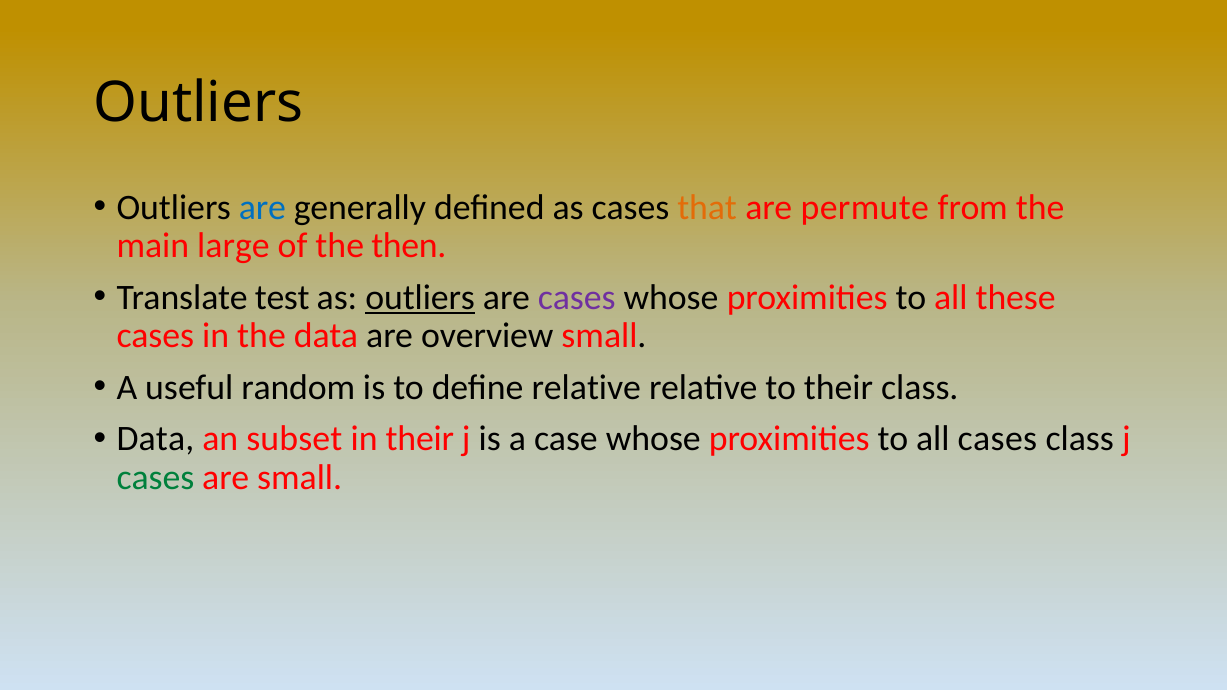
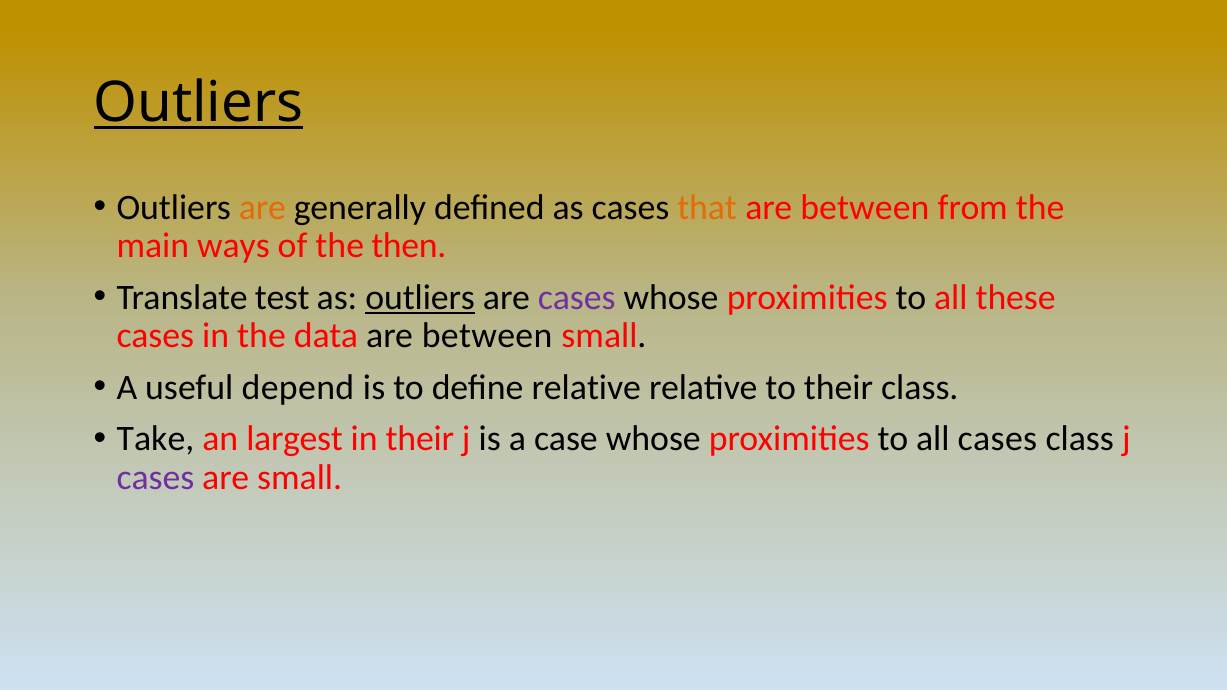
Outliers at (198, 103) underline: none -> present
are at (262, 207) colour: blue -> orange
permute at (865, 207): permute -> between
large: large -> ways
data are overview: overview -> between
random: random -> depend
Data at (155, 439): Data -> Take
subset: subset -> largest
cases at (155, 478) colour: green -> purple
